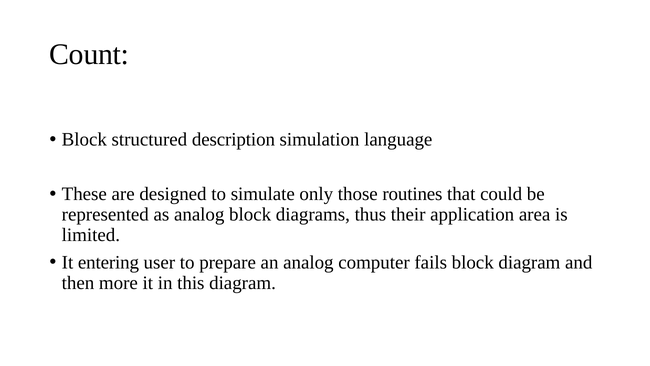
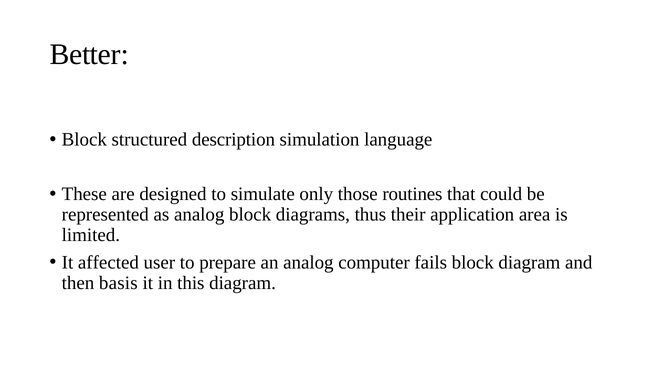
Count: Count -> Better
entering: entering -> affected
more: more -> basis
